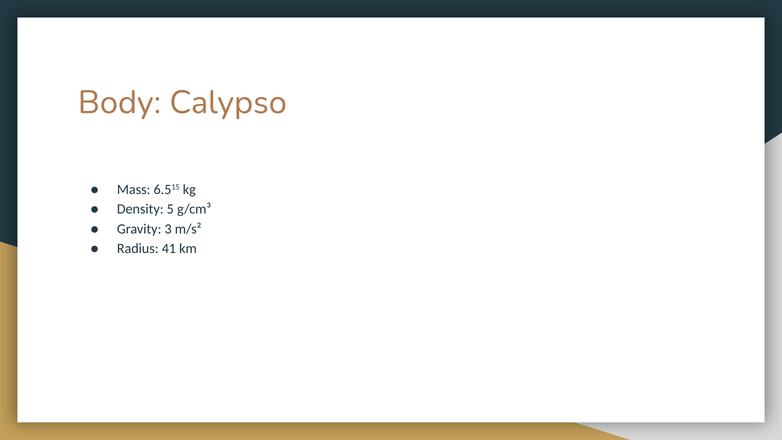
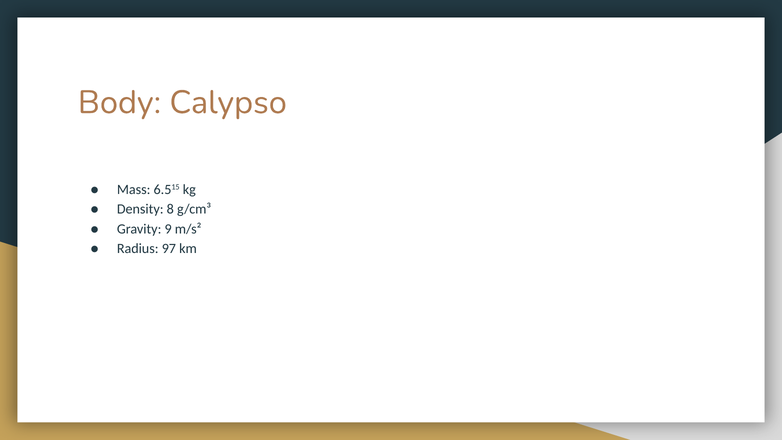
5: 5 -> 8
3: 3 -> 9
41: 41 -> 97
